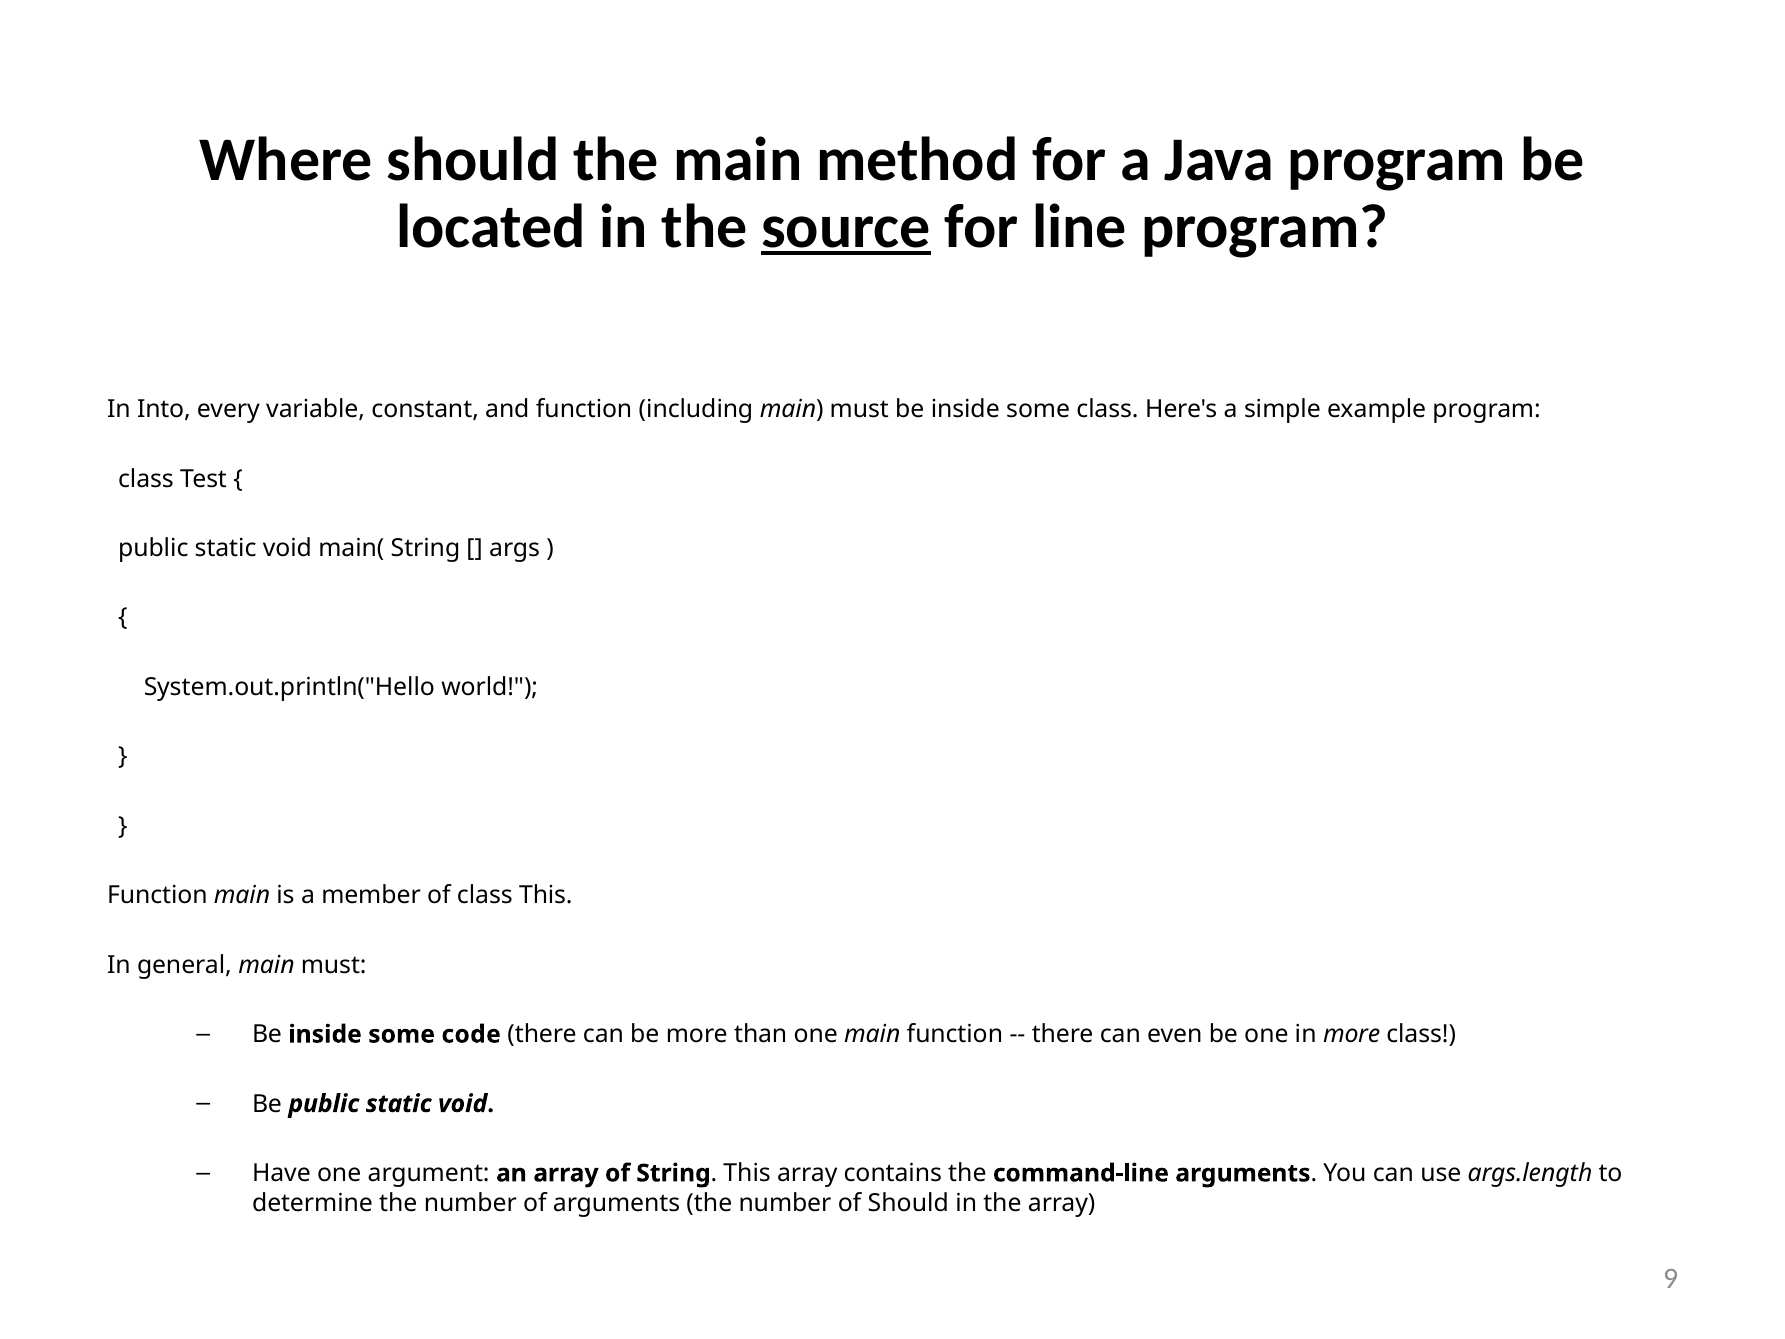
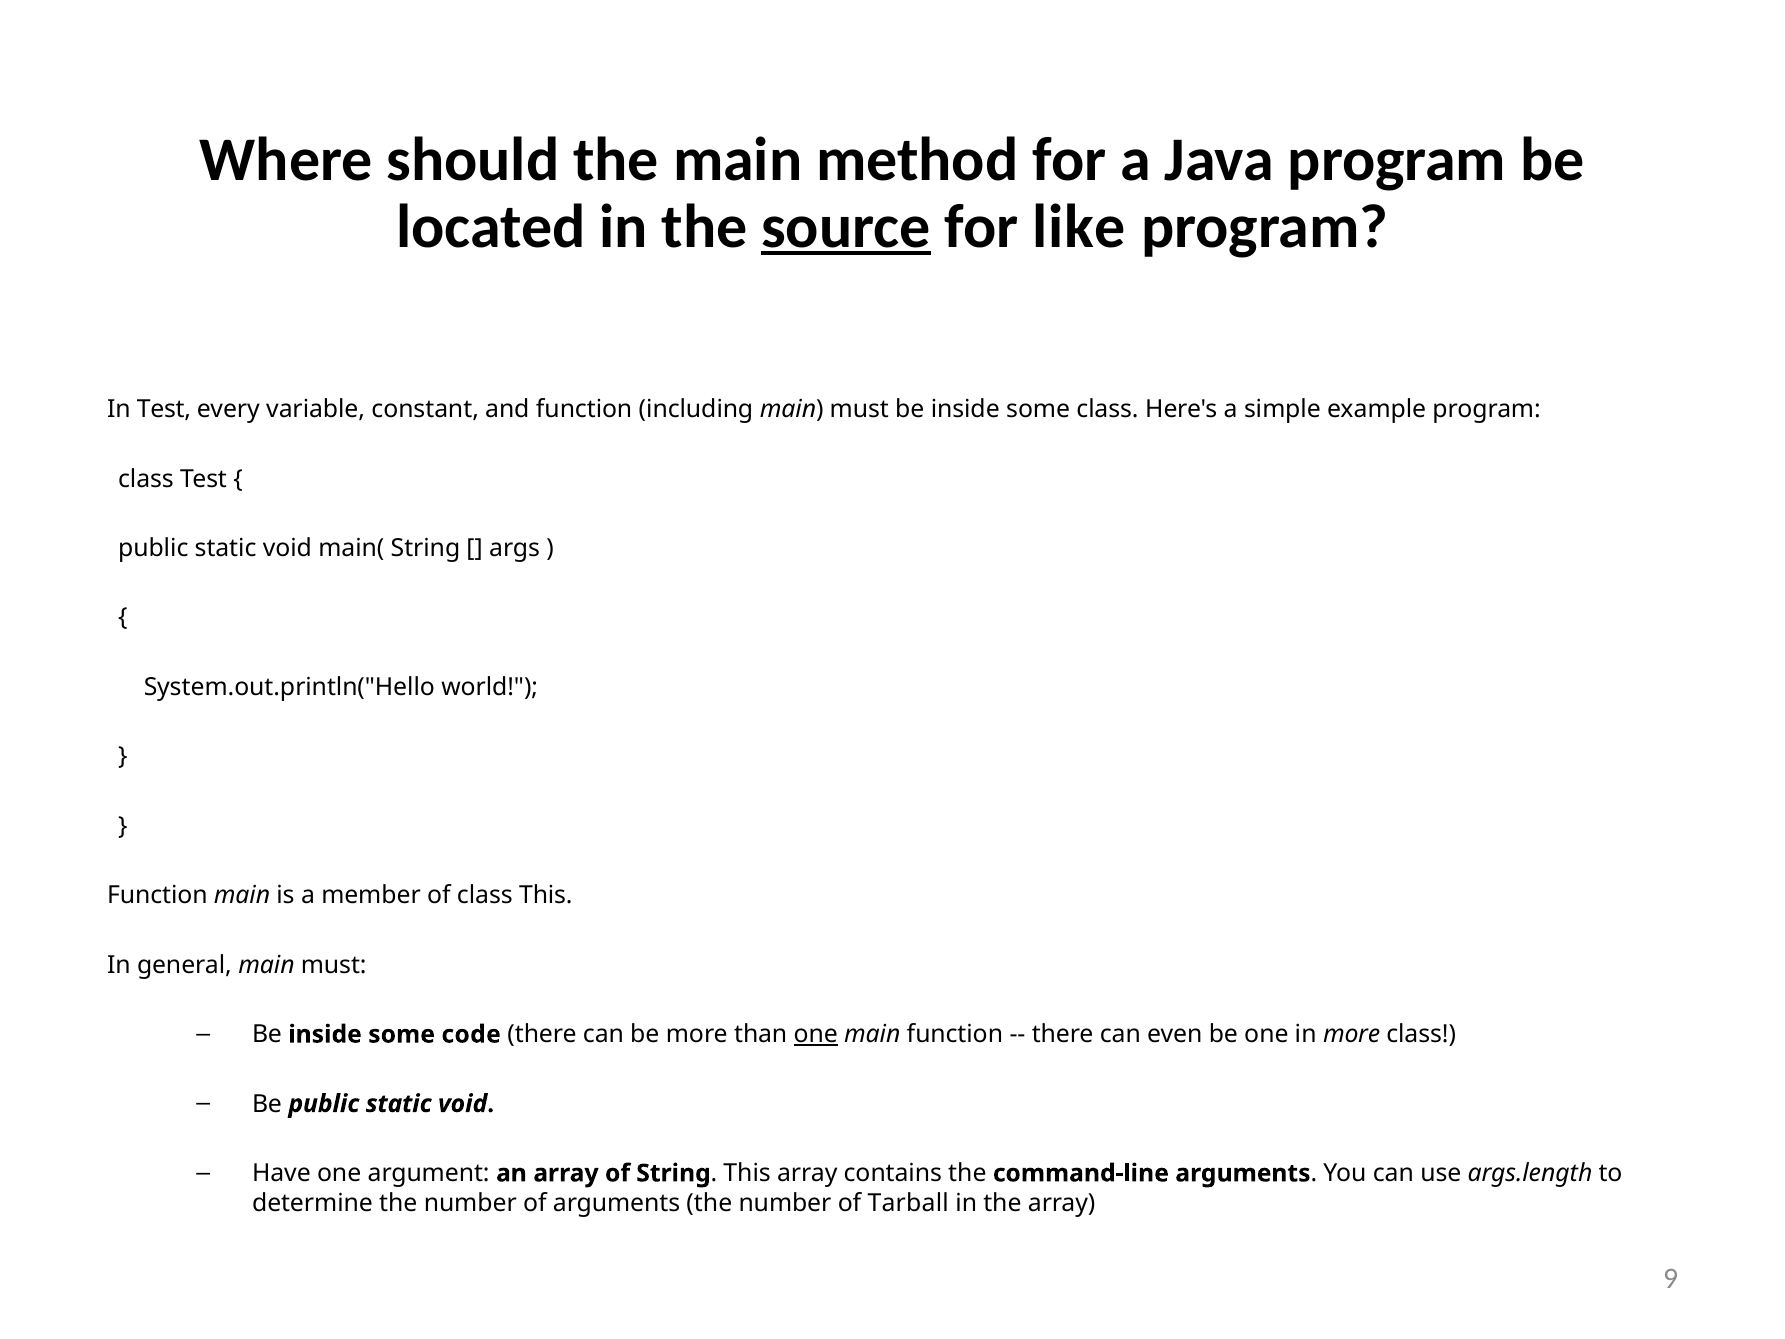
line: line -> like
In Into: Into -> Test
one at (816, 1034) underline: none -> present
of Should: Should -> Tarball
